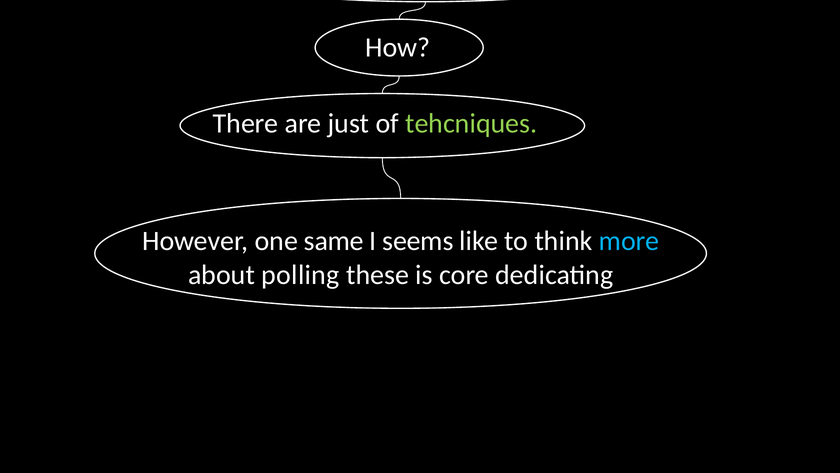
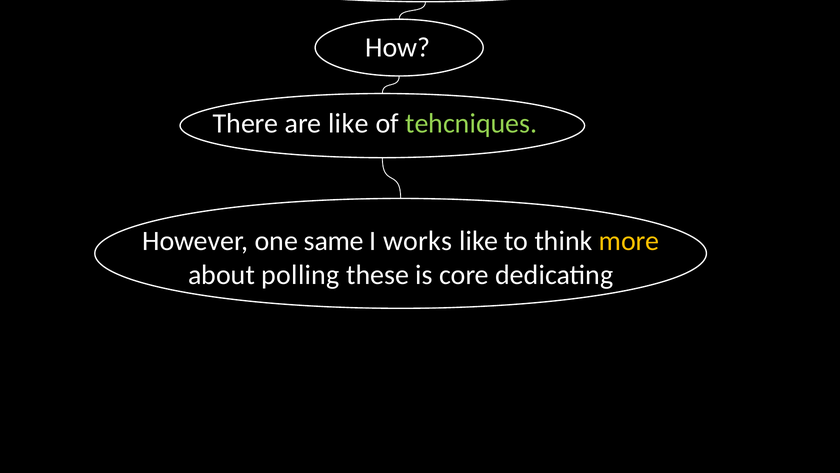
are just: just -> like
seems: seems -> works
more colour: light blue -> yellow
